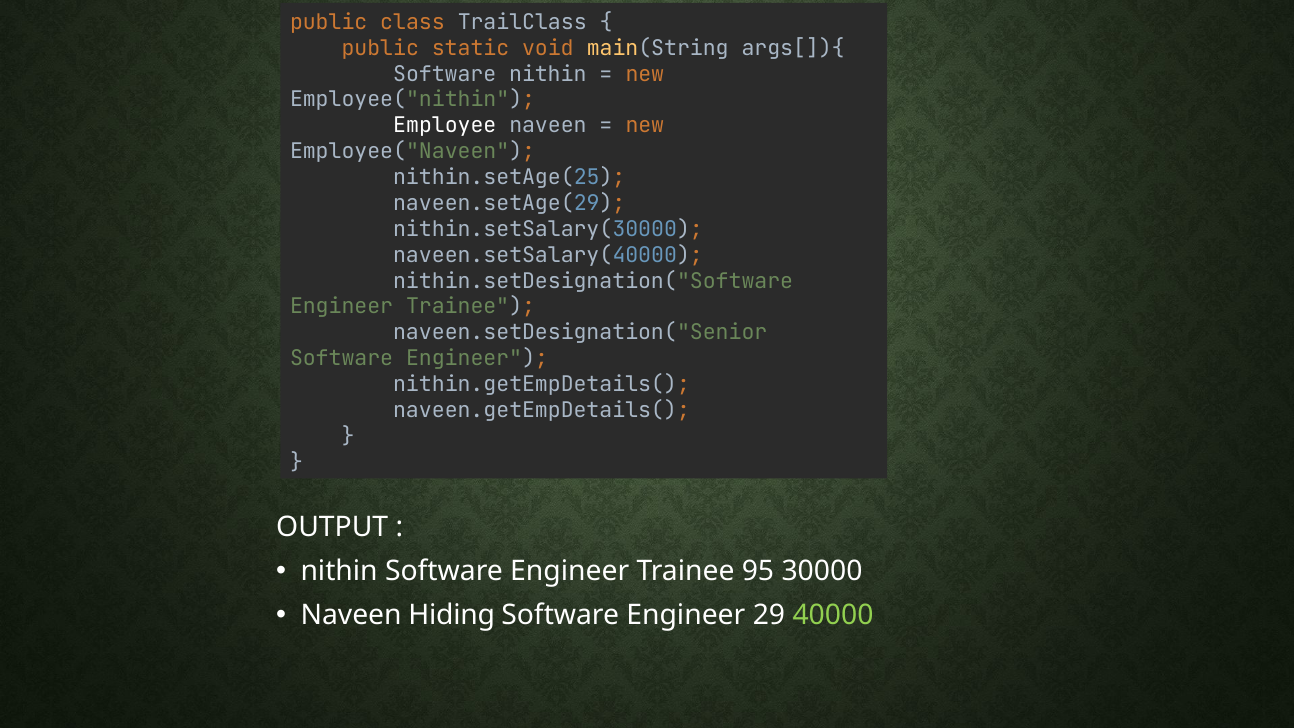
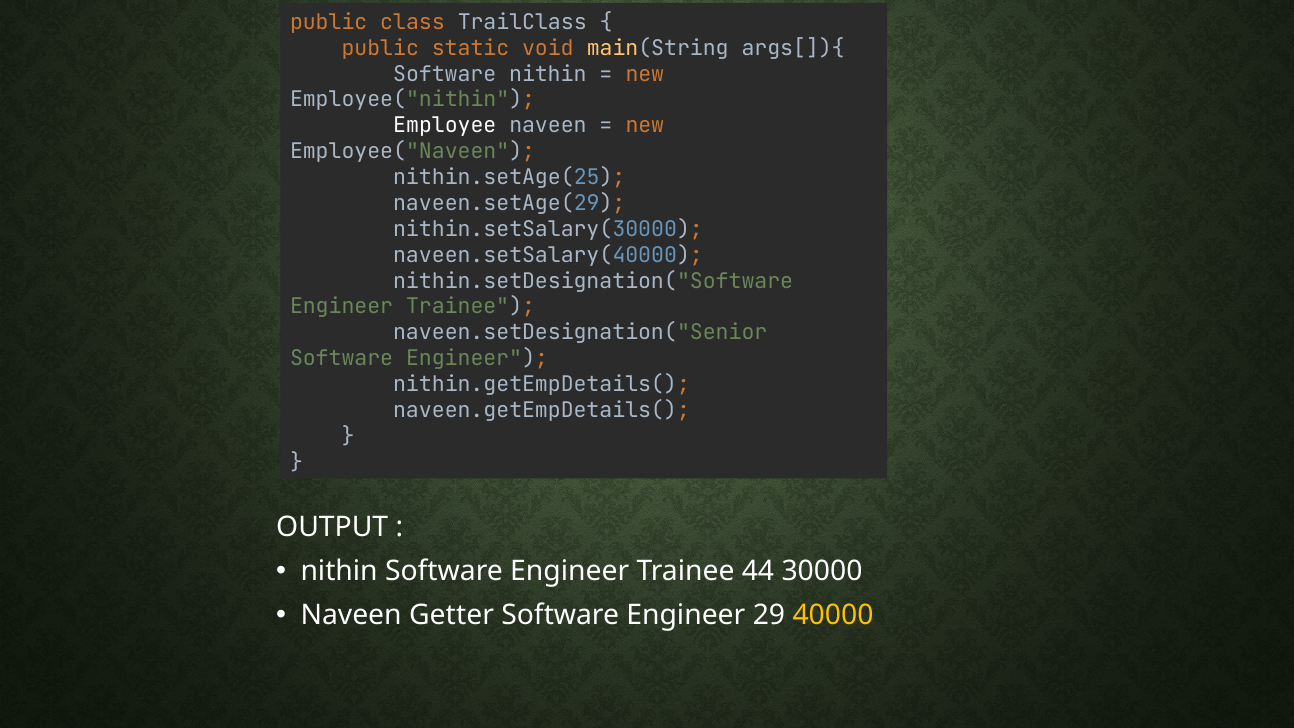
95: 95 -> 44
Hiding: Hiding -> Getter
40000 colour: light green -> yellow
